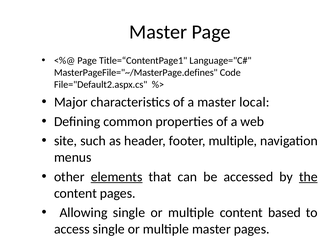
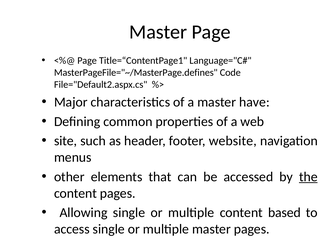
local: local -> have
footer multiple: multiple -> website
elements underline: present -> none
